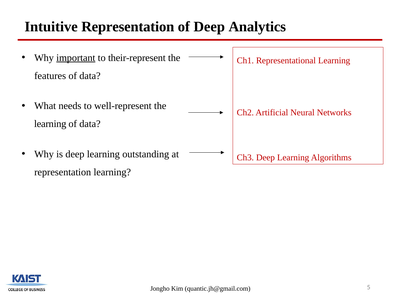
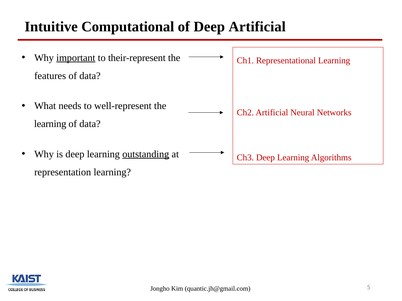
Intuitive Representation: Representation -> Computational
Deep Analytics: Analytics -> Artificial
outstanding underline: none -> present
